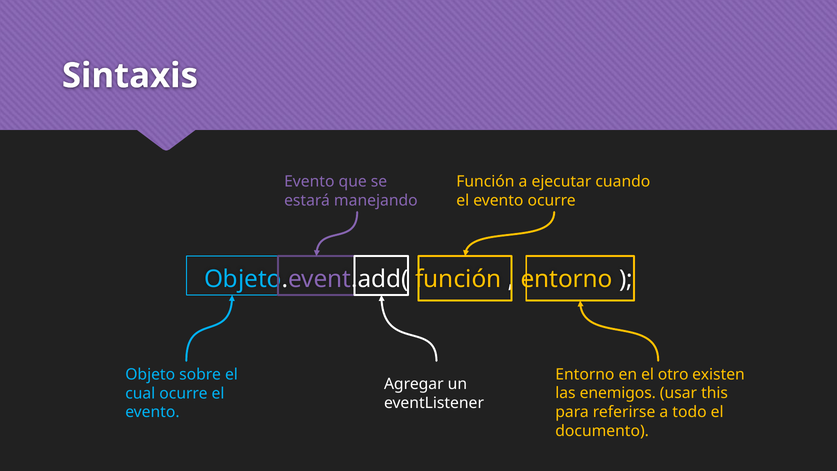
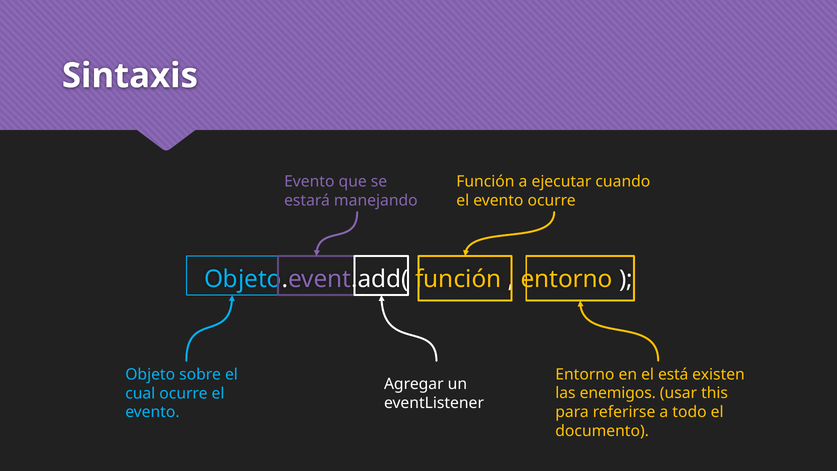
otro: otro -> está
